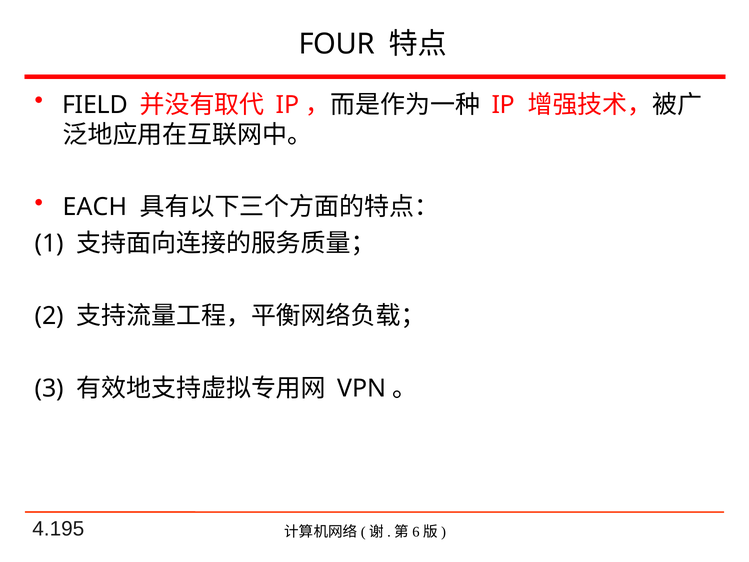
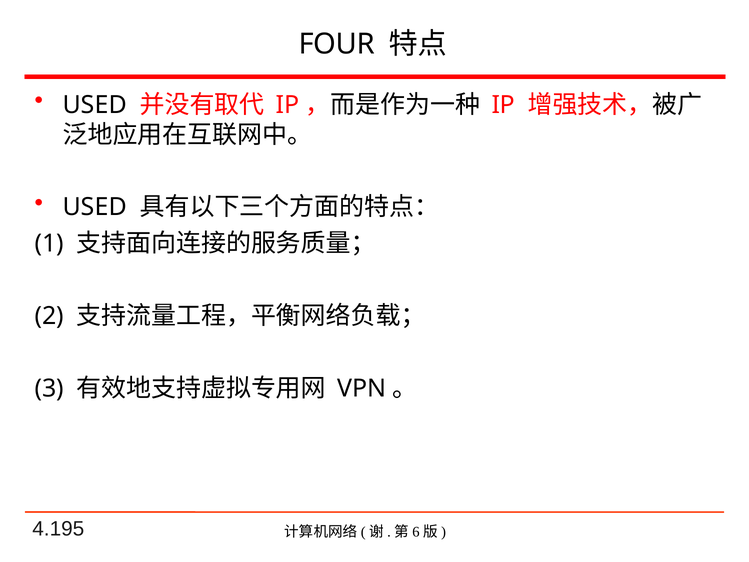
FIELD at (95, 105): FIELD -> USED
EACH at (95, 207): EACH -> USED
